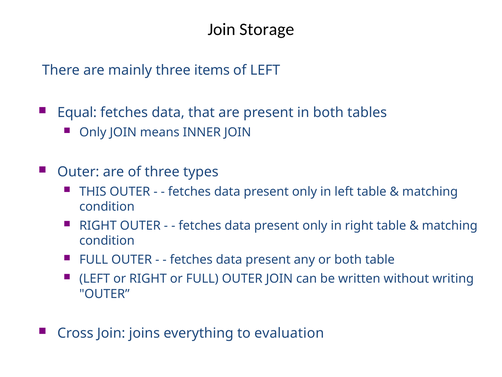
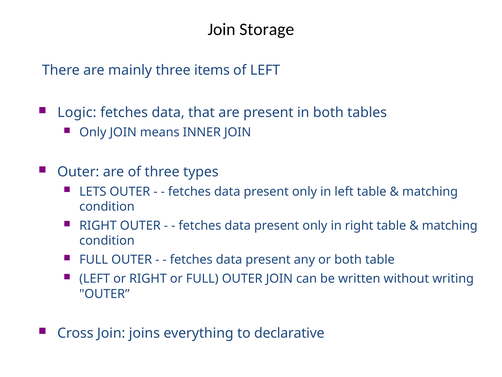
Equal: Equal -> Logic
THIS: THIS -> LETS
evaluation: evaluation -> declarative
